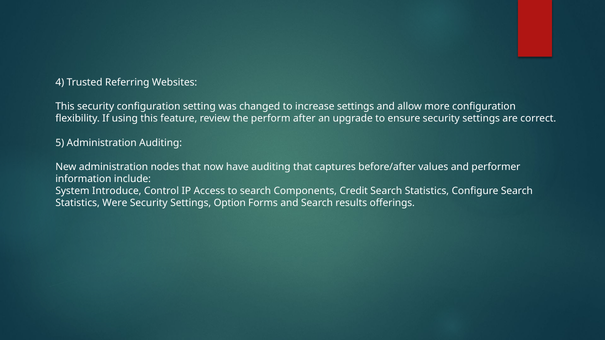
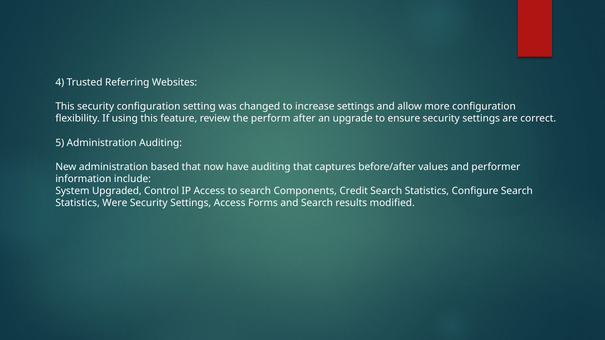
nodes: nodes -> based
Introduce: Introduce -> Upgraded
Settings Option: Option -> Access
offerings: offerings -> modified
